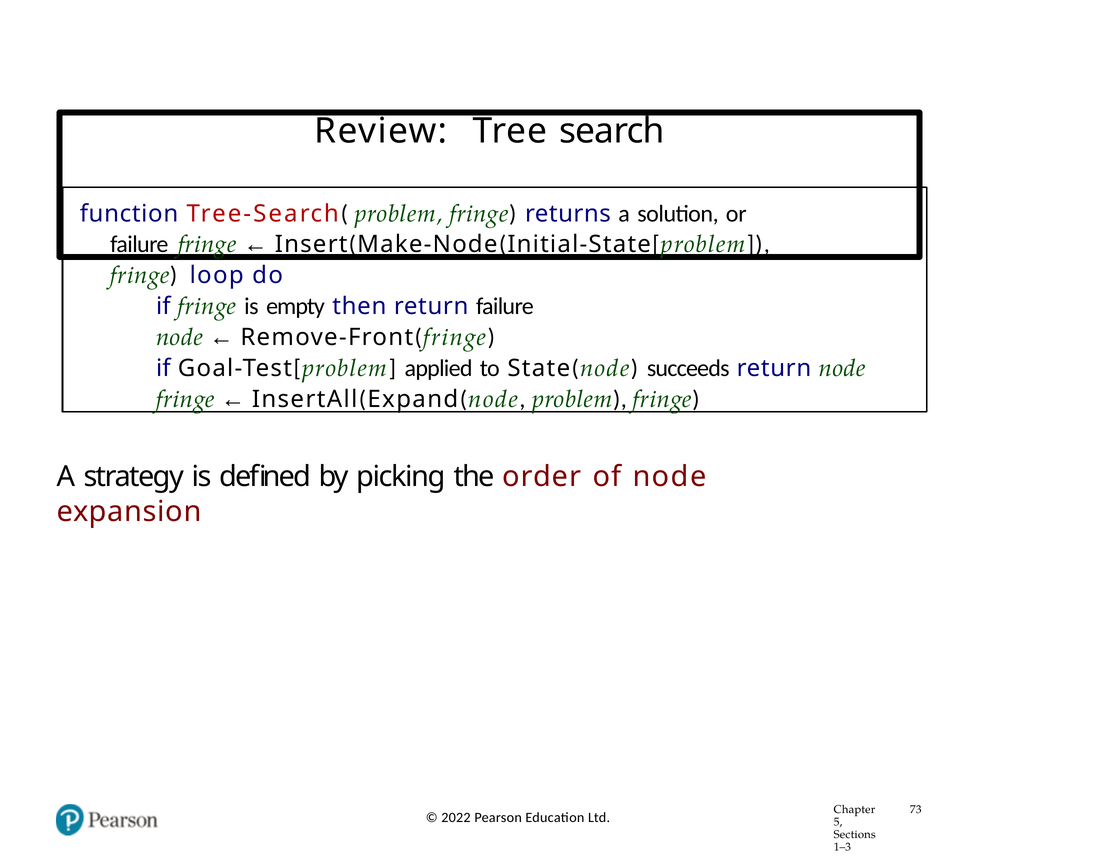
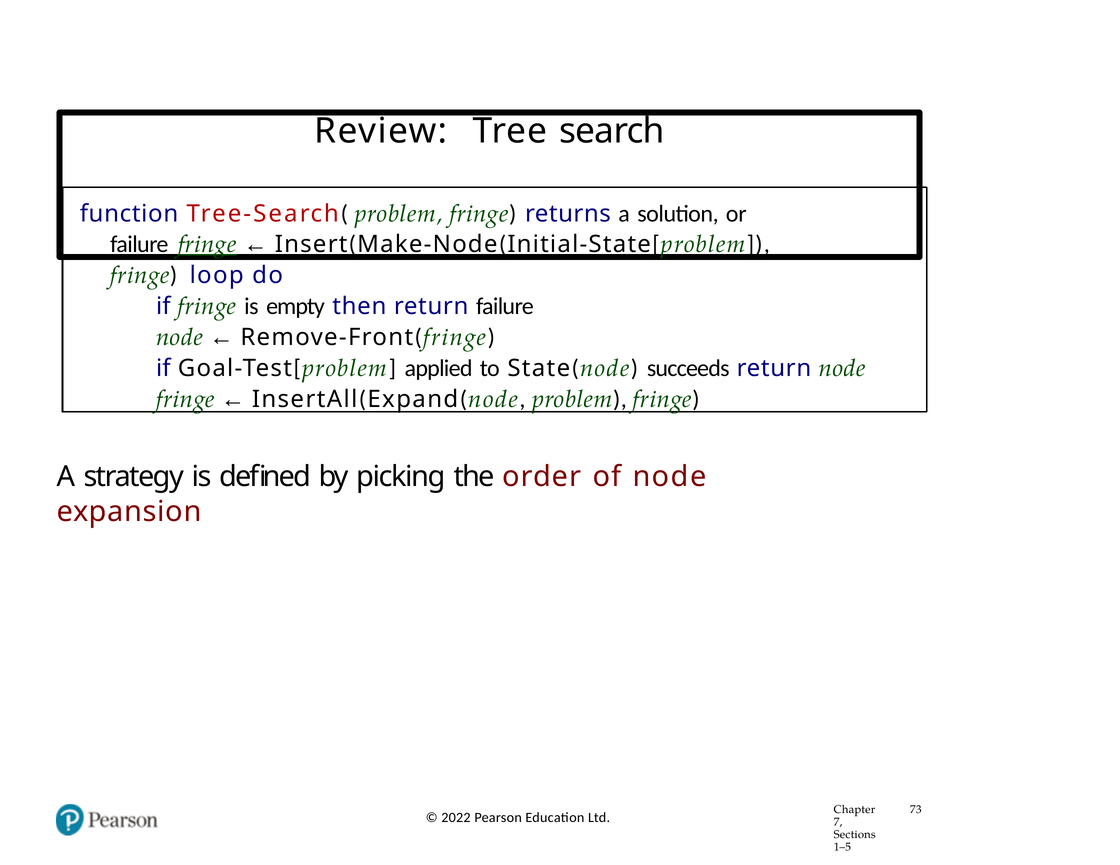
fringe at (207, 245) underline: none -> present
5: 5 -> 7
1–3: 1–3 -> 1–5
